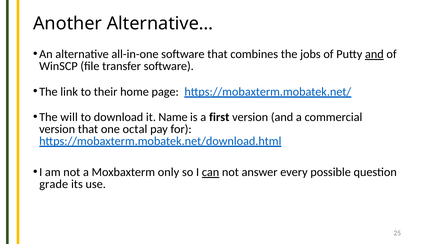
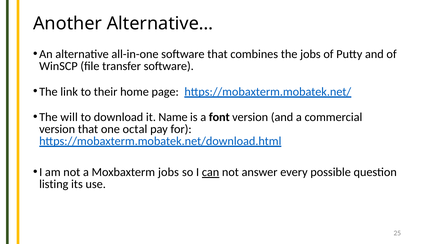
and at (374, 54) underline: present -> none
first: first -> font
Moxbaxterm only: only -> jobs
grade: grade -> listing
